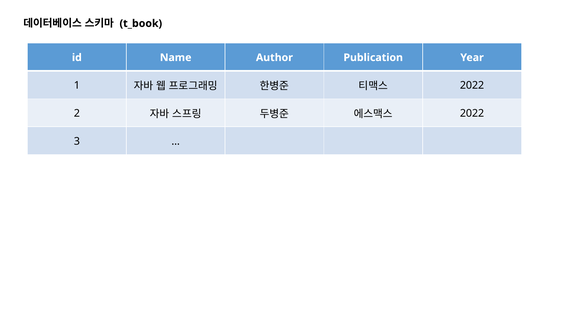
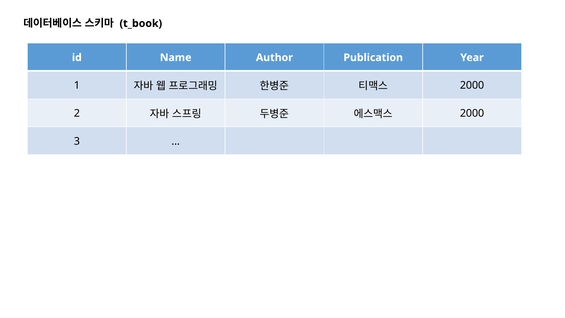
2022 at (472, 85): 2022 -> 2000
2022 at (472, 113): 2022 -> 2000
